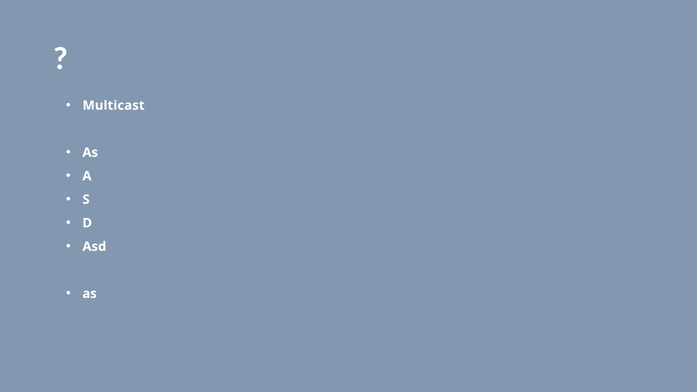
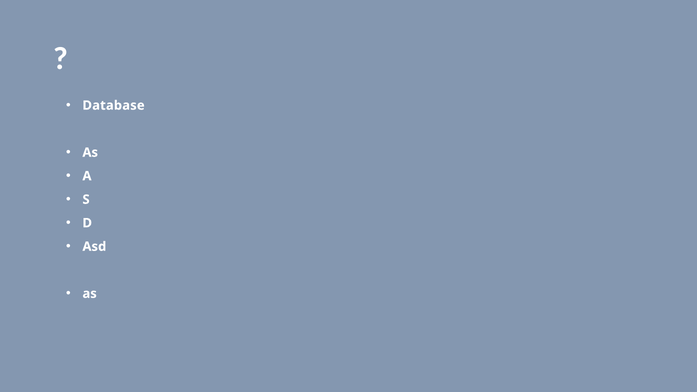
Multicast: Multicast -> Database
